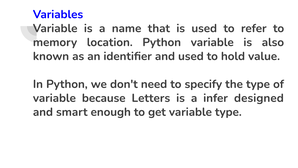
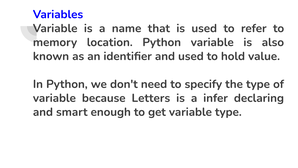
designed: designed -> declaring
